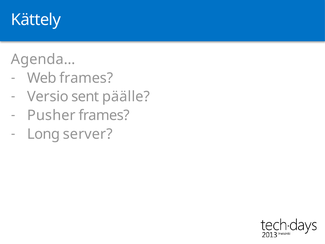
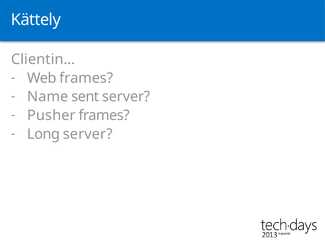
Agenda…: Agenda… -> Clientin…
Versio: Versio -> Name
sent päälle: päälle -> server
